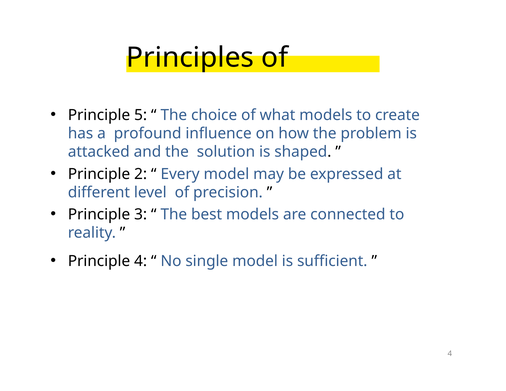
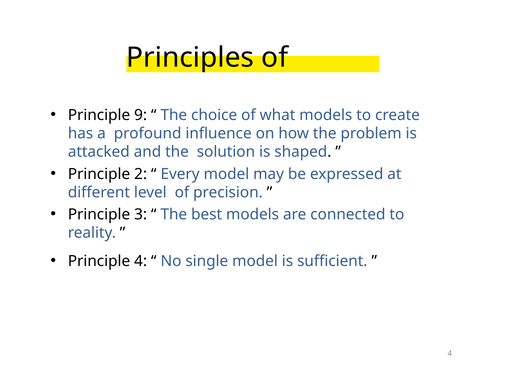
5: 5 -> 9
